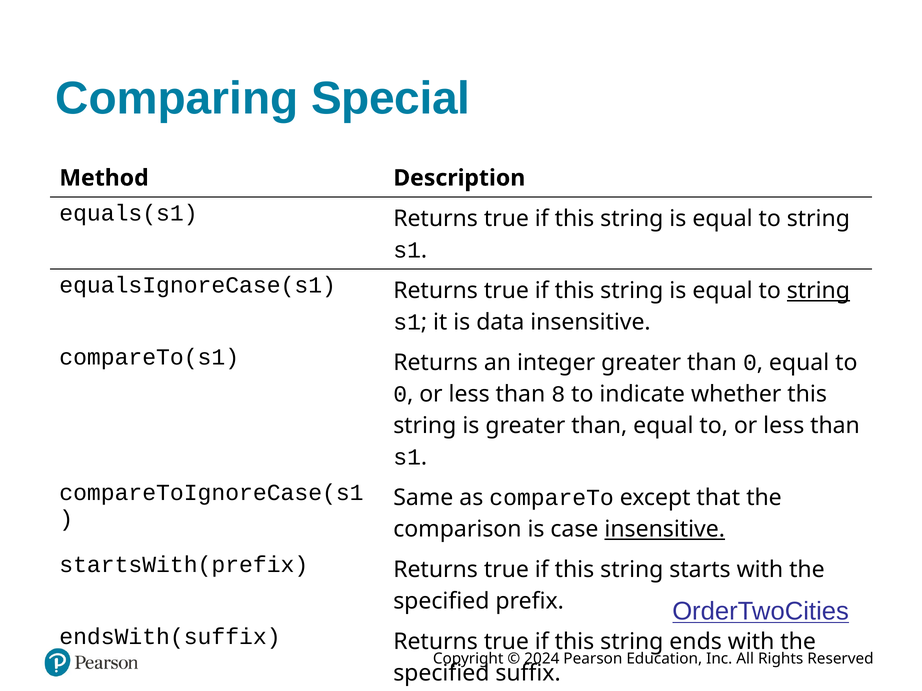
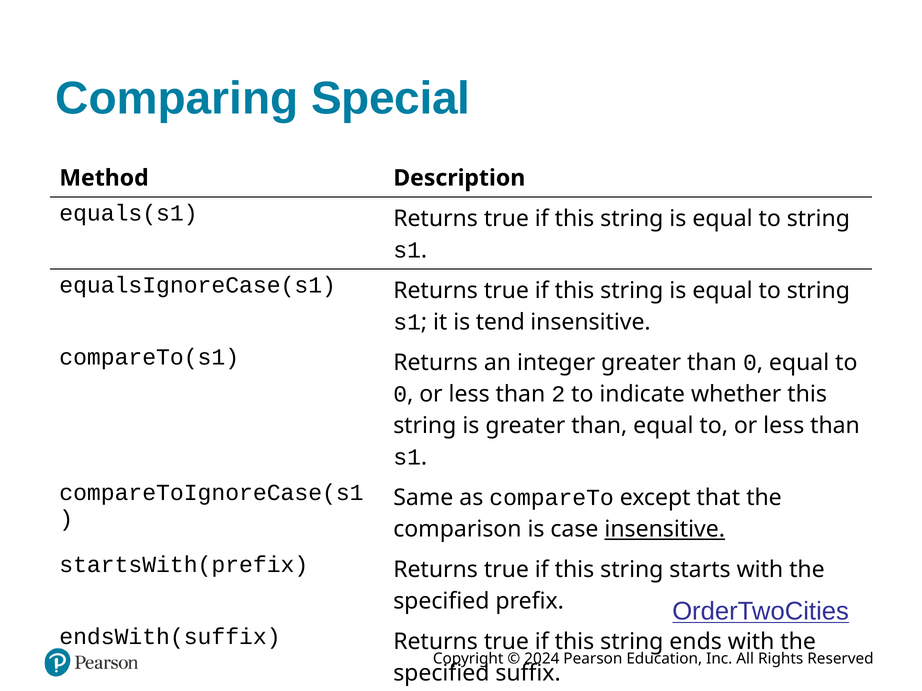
string at (818, 291) underline: present -> none
data: data -> tend
8: 8 -> 2
